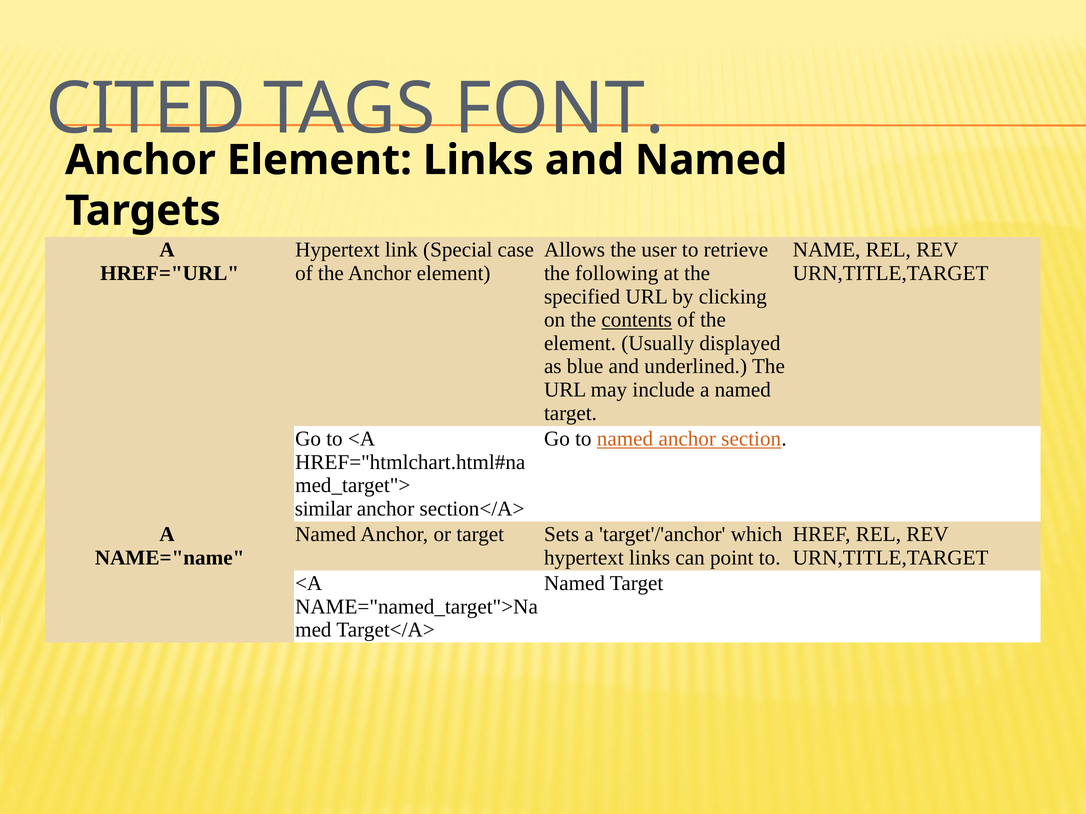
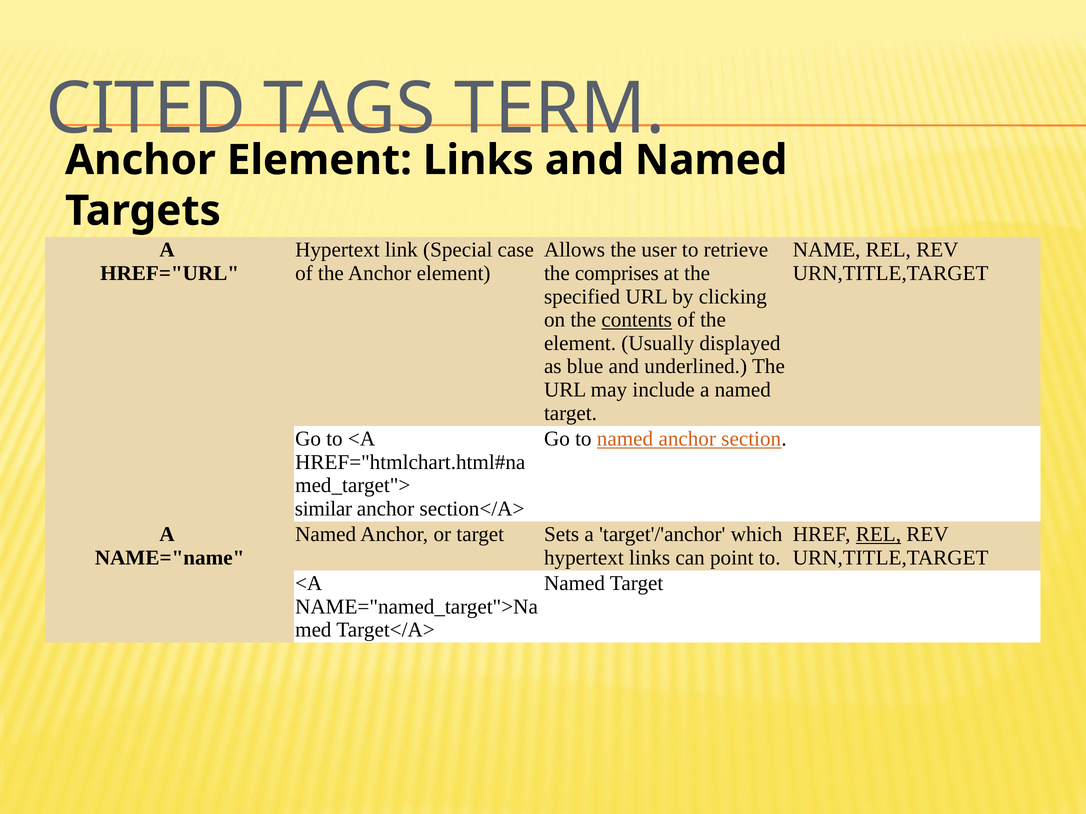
FONT: FONT -> TERM
following: following -> comprises
REL at (878, 535) underline: none -> present
